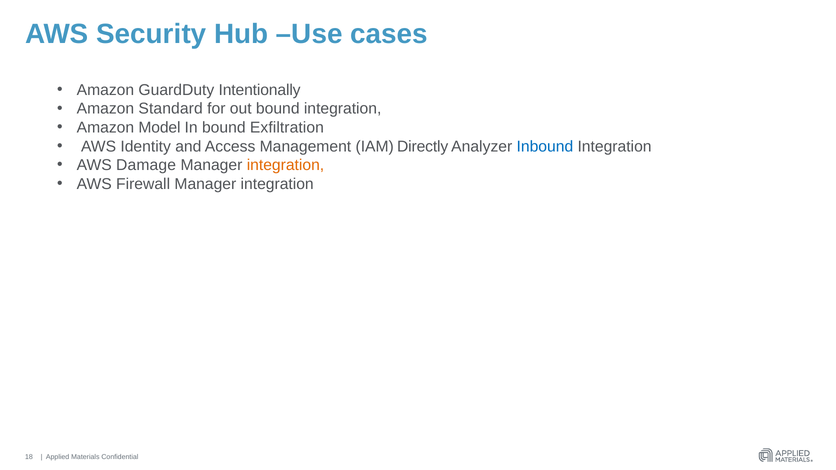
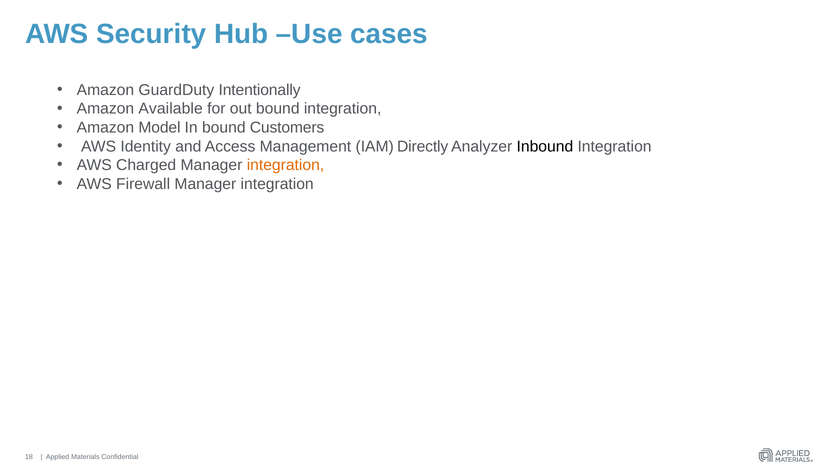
Standard: Standard -> Available
Exfiltration: Exfiltration -> Customers
Inbound colour: blue -> black
Damage: Damage -> Charged
